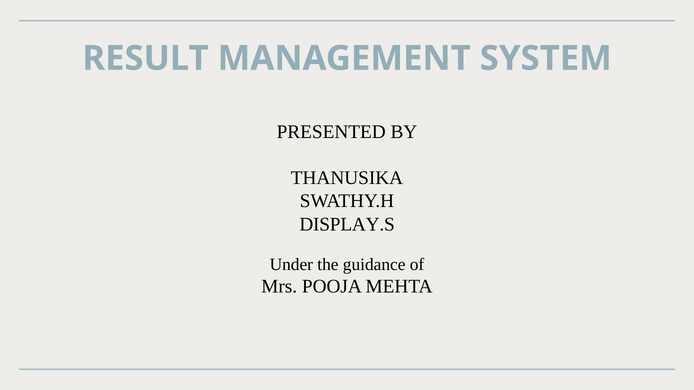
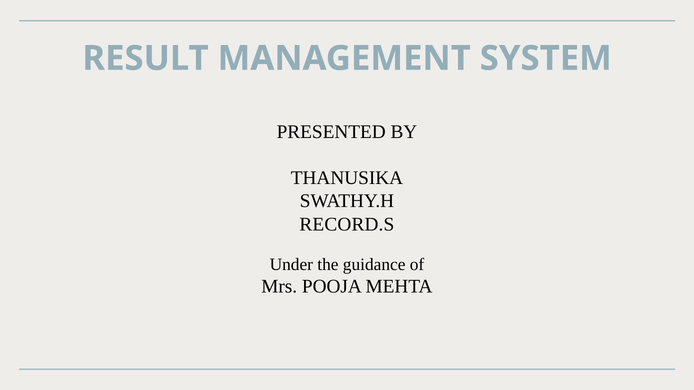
DISPLAY.S: DISPLAY.S -> RECORD.S
